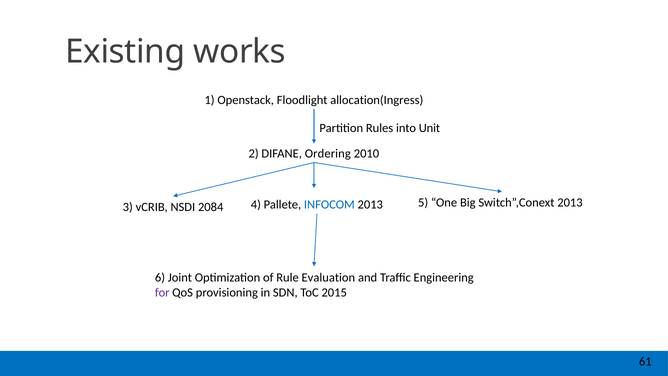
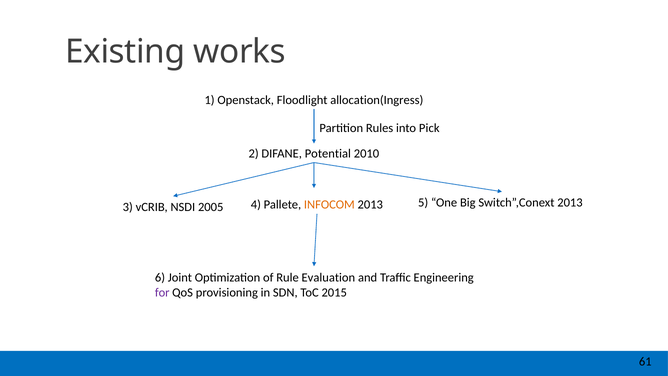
Unit: Unit -> Pick
Ordering: Ordering -> Potential
2084: 2084 -> 2005
INFOCOM colour: blue -> orange
